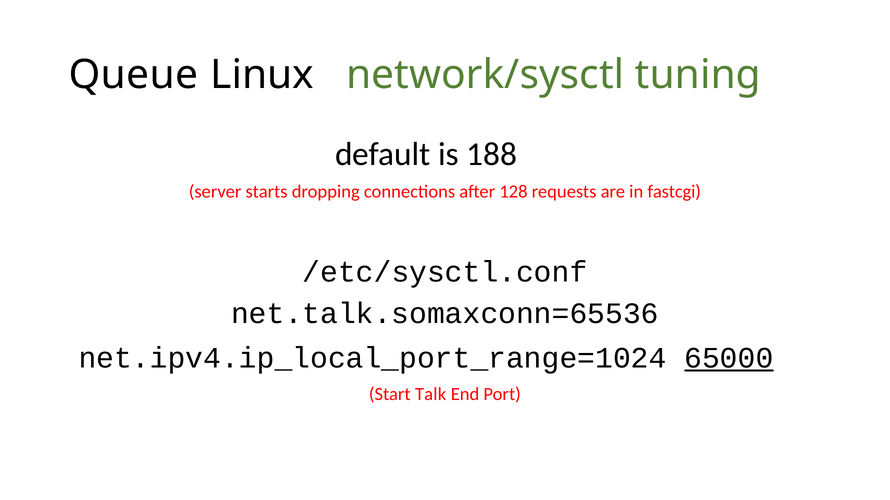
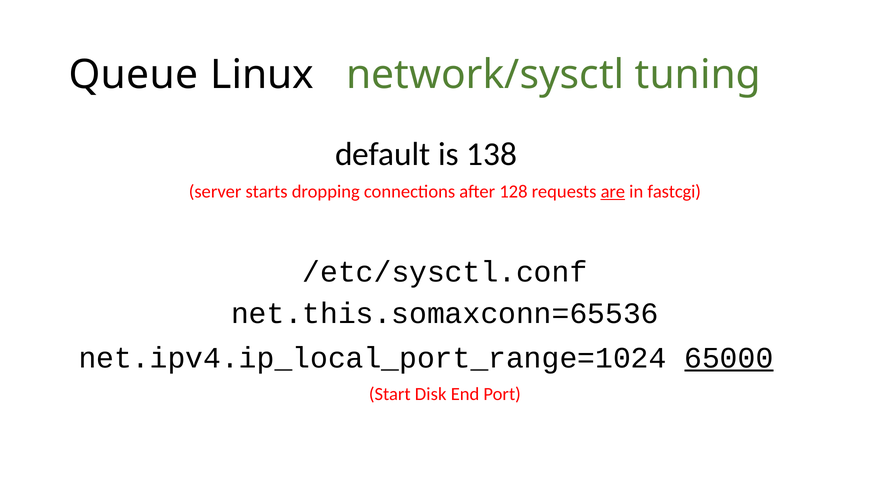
188: 188 -> 138
are underline: none -> present
net.talk.somaxconn=65536: net.talk.somaxconn=65536 -> net.this.somaxconn=65536
Talk: Talk -> Disk
